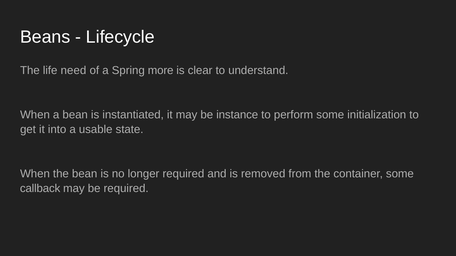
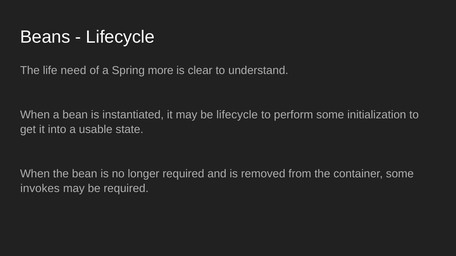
be instance: instance -> lifecycle
callback: callback -> invokes
